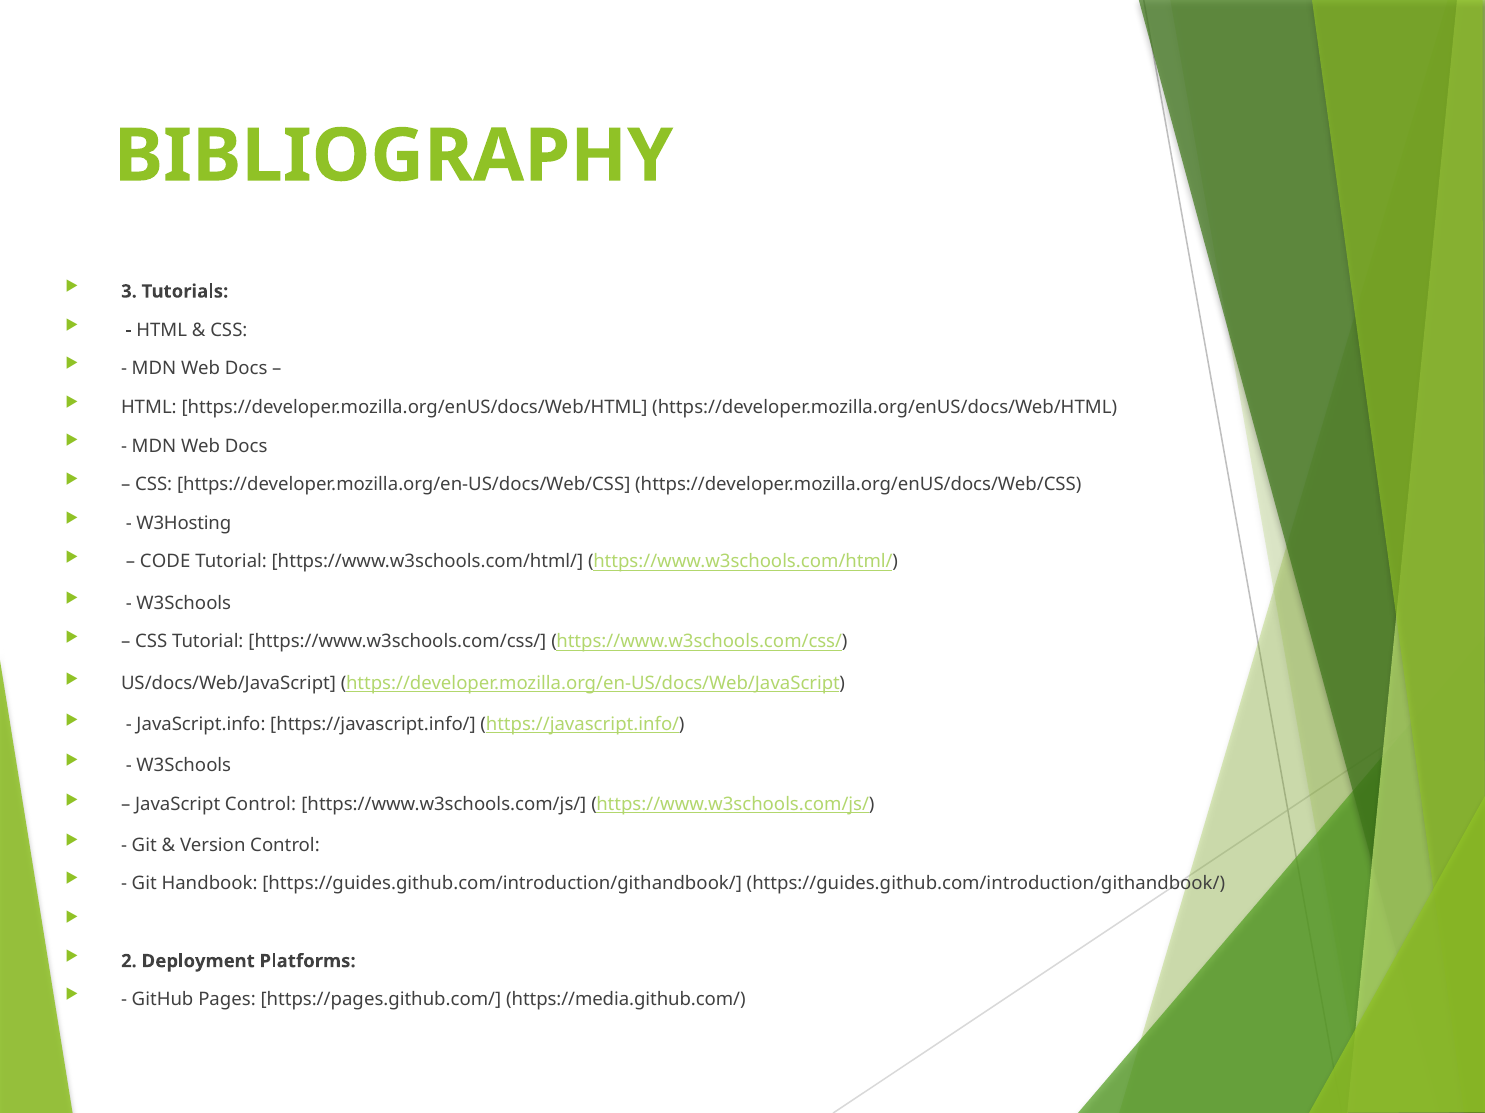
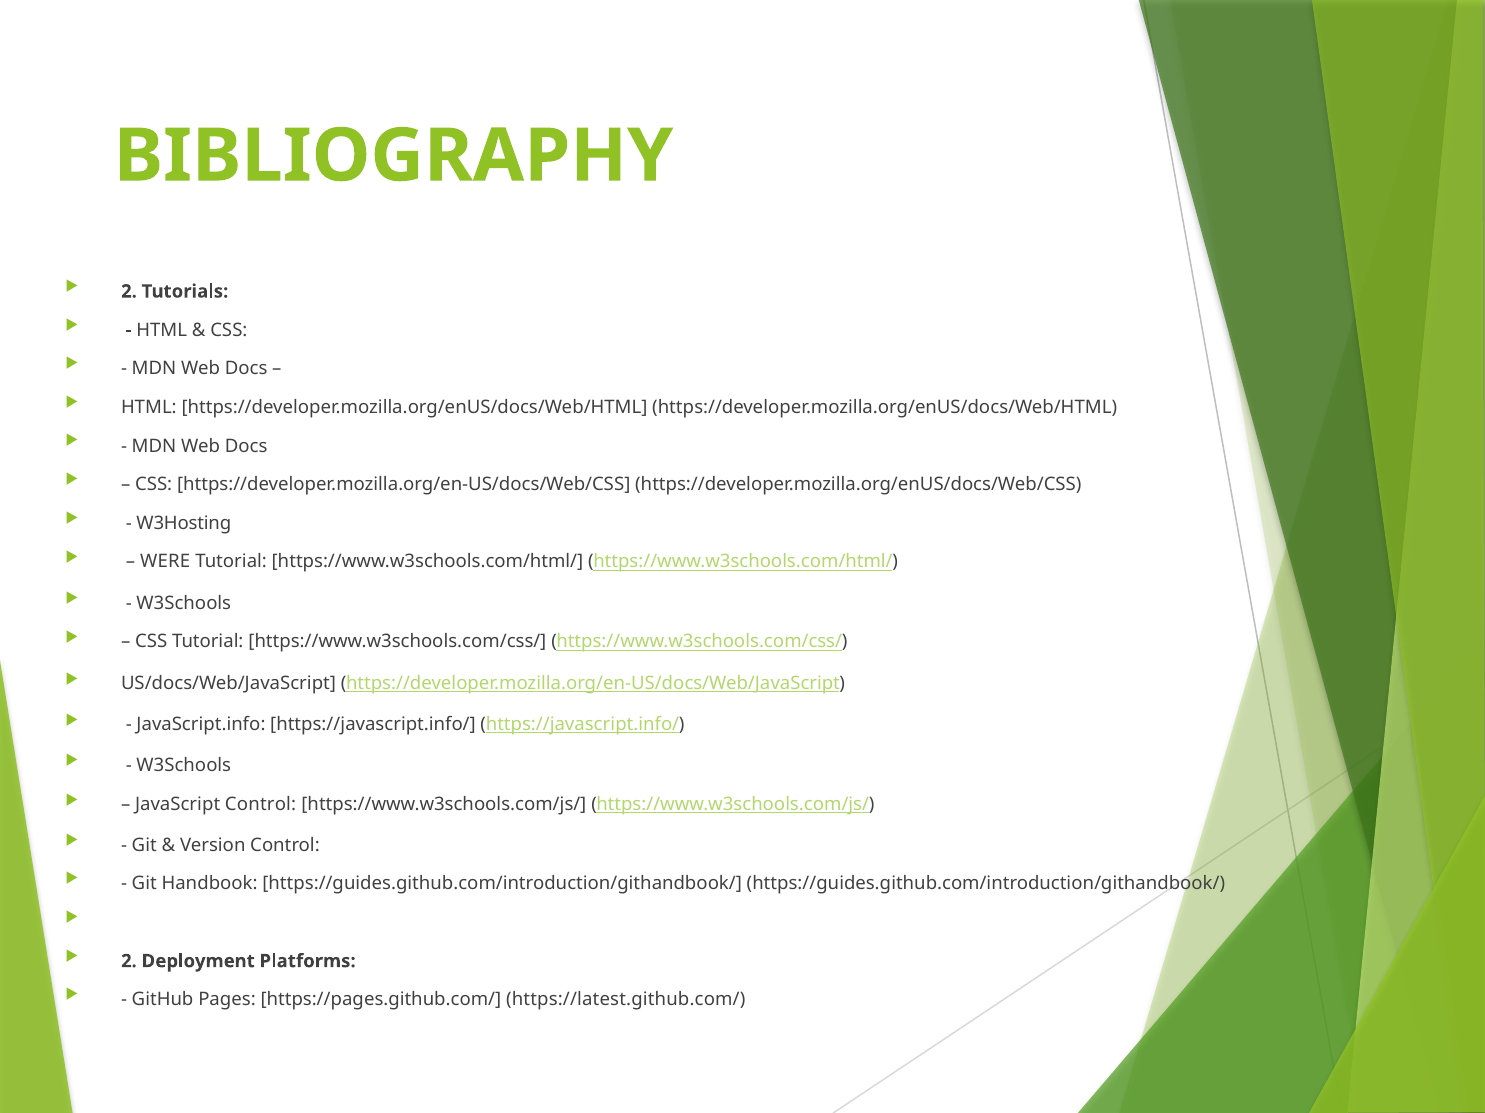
3 at (129, 292): 3 -> 2
CODE: CODE -> WERE
https://media.github.com/: https://media.github.com/ -> https://latest.github.com/
